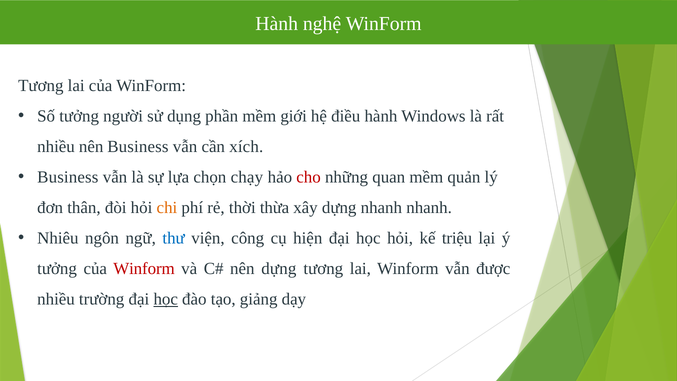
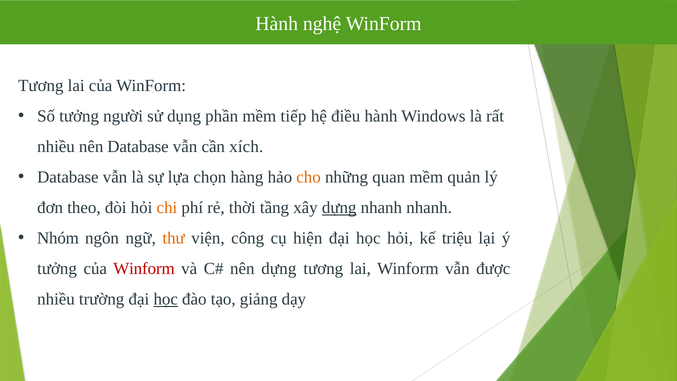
giới: giới -> tiếp
nên Business: Business -> Database
Business at (68, 177): Business -> Database
chạy: chạy -> hàng
cho colour: red -> orange
thân: thân -> theo
thừa: thừa -> tầng
dựng at (339, 208) underline: none -> present
Nhiêu: Nhiêu -> Nhóm
thư colour: blue -> orange
